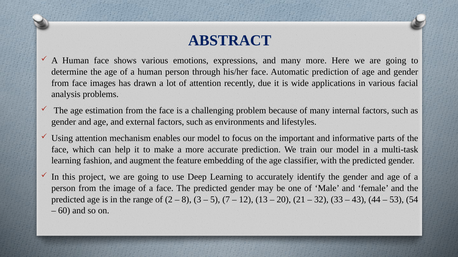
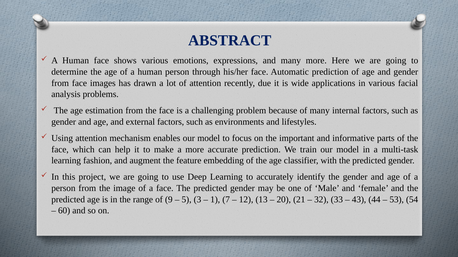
2: 2 -> 9
8: 8 -> 5
5: 5 -> 1
